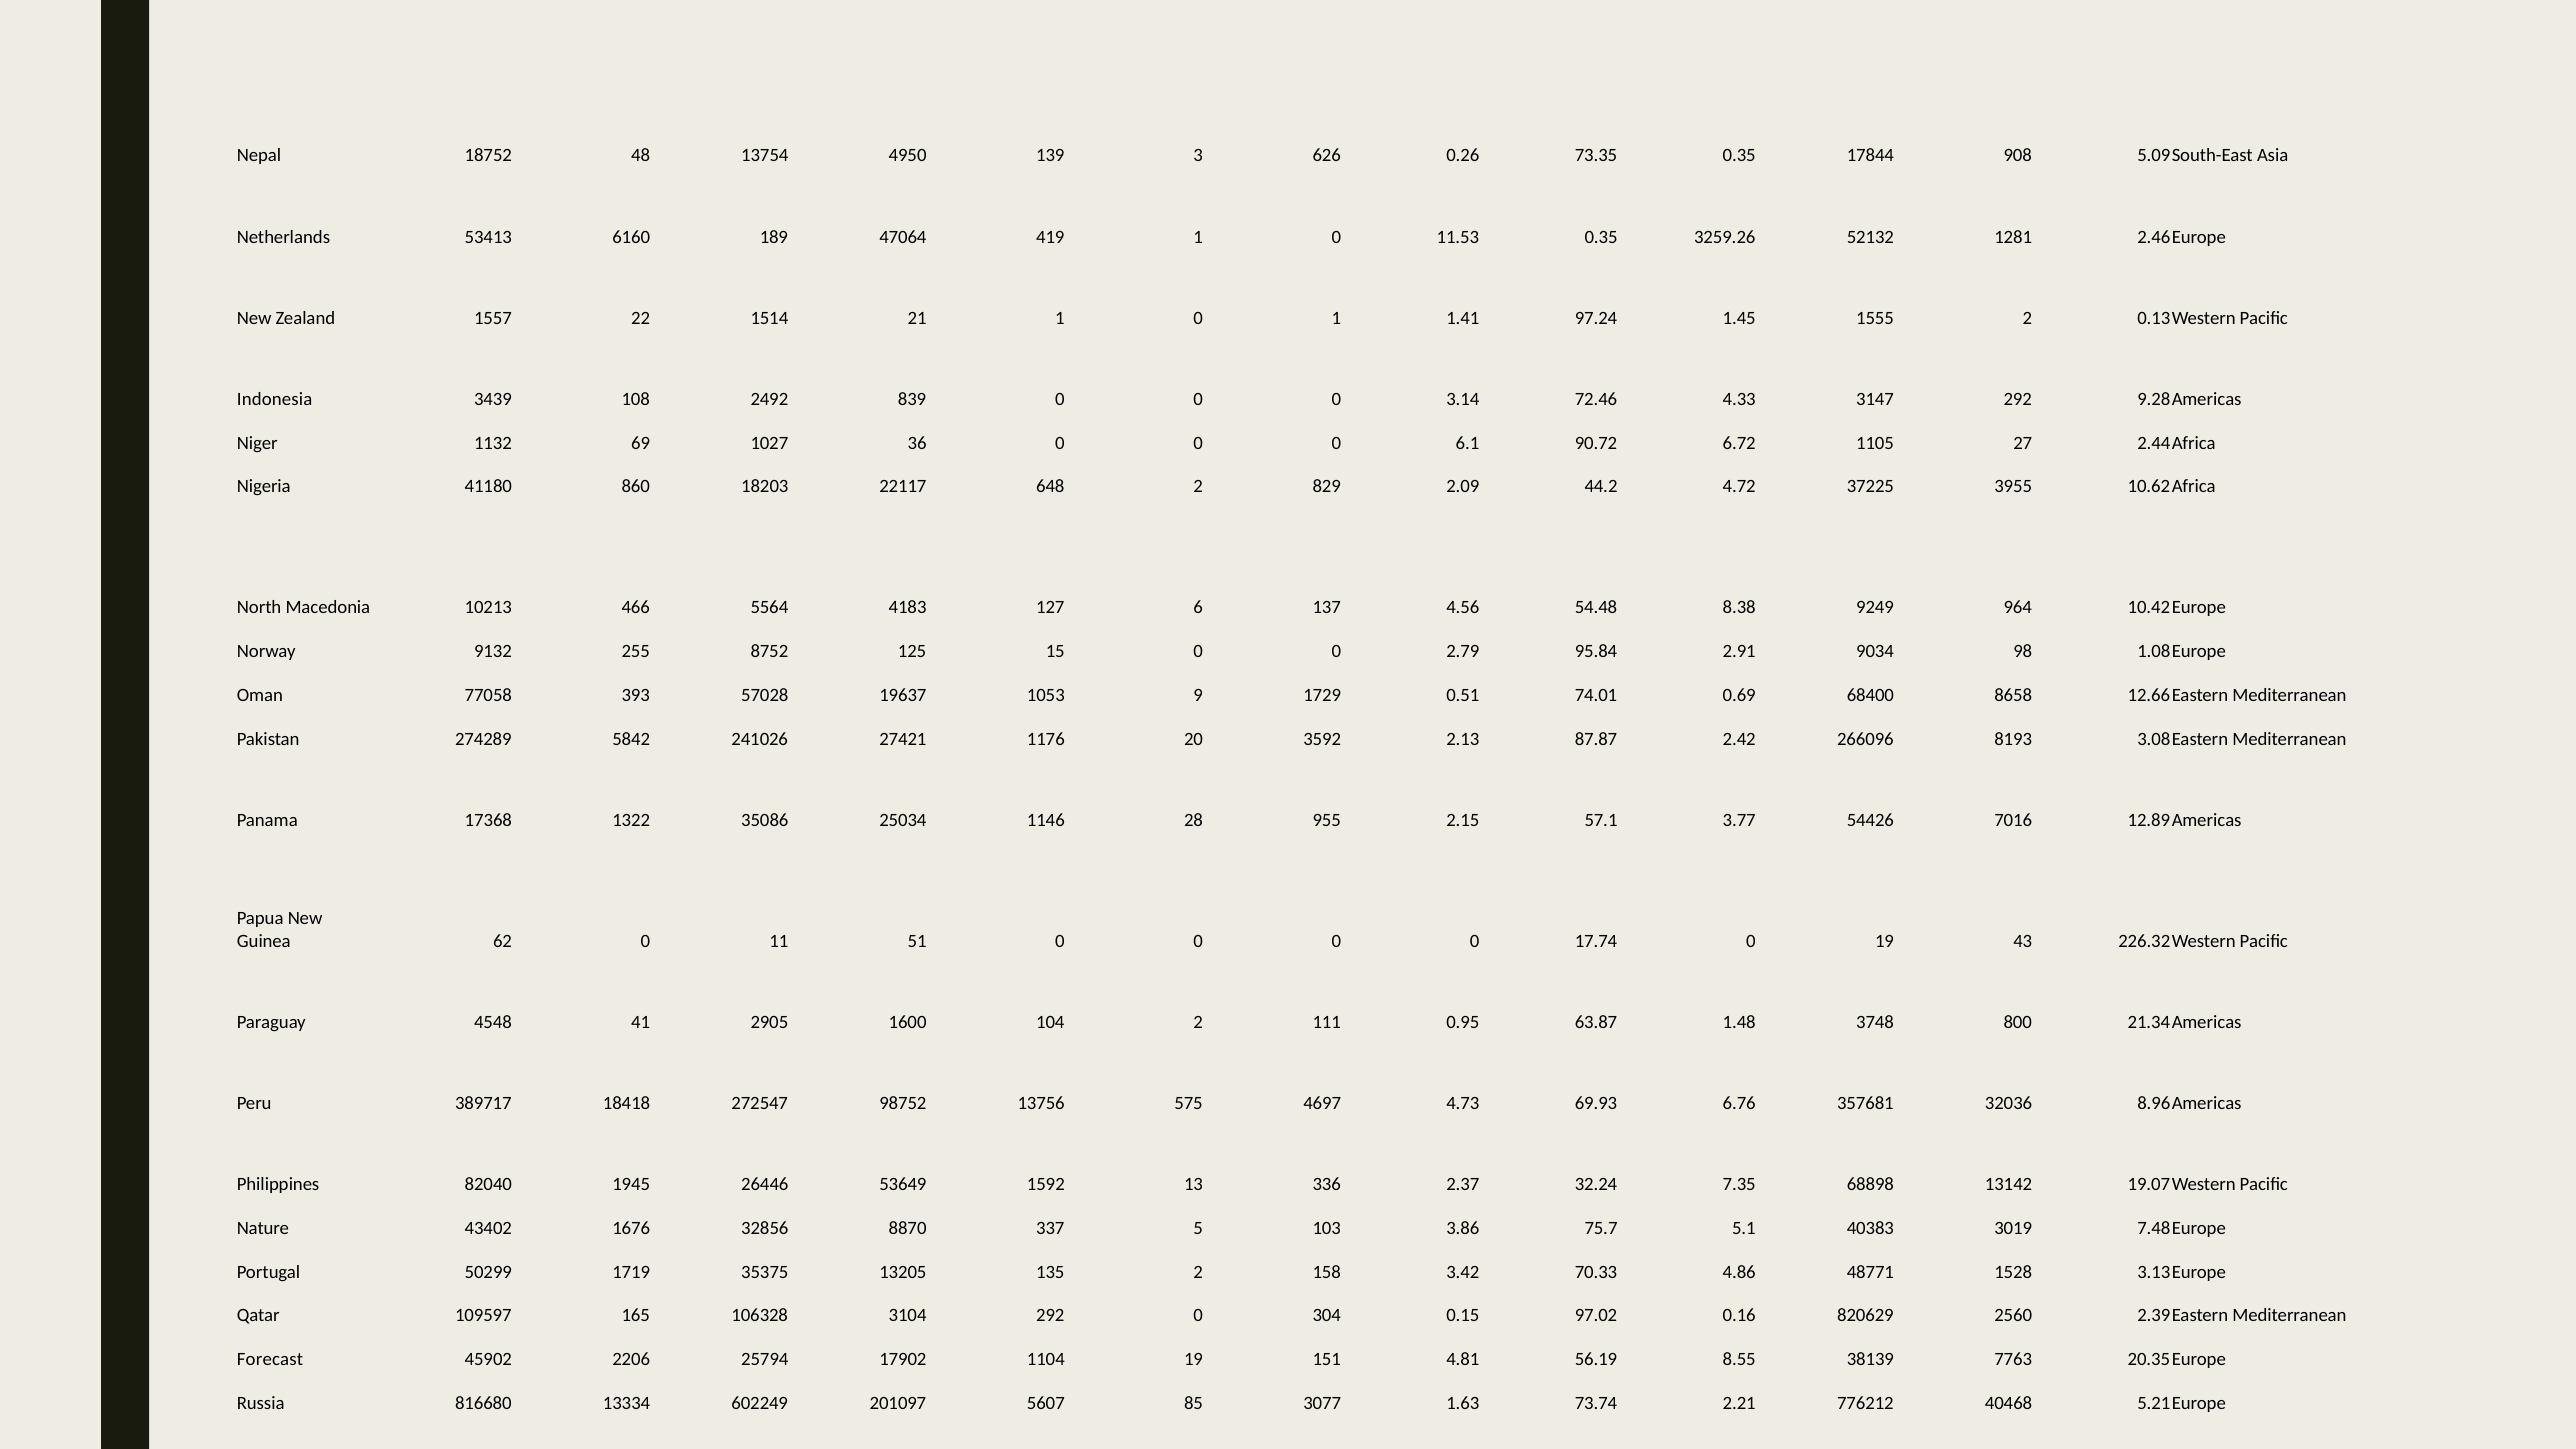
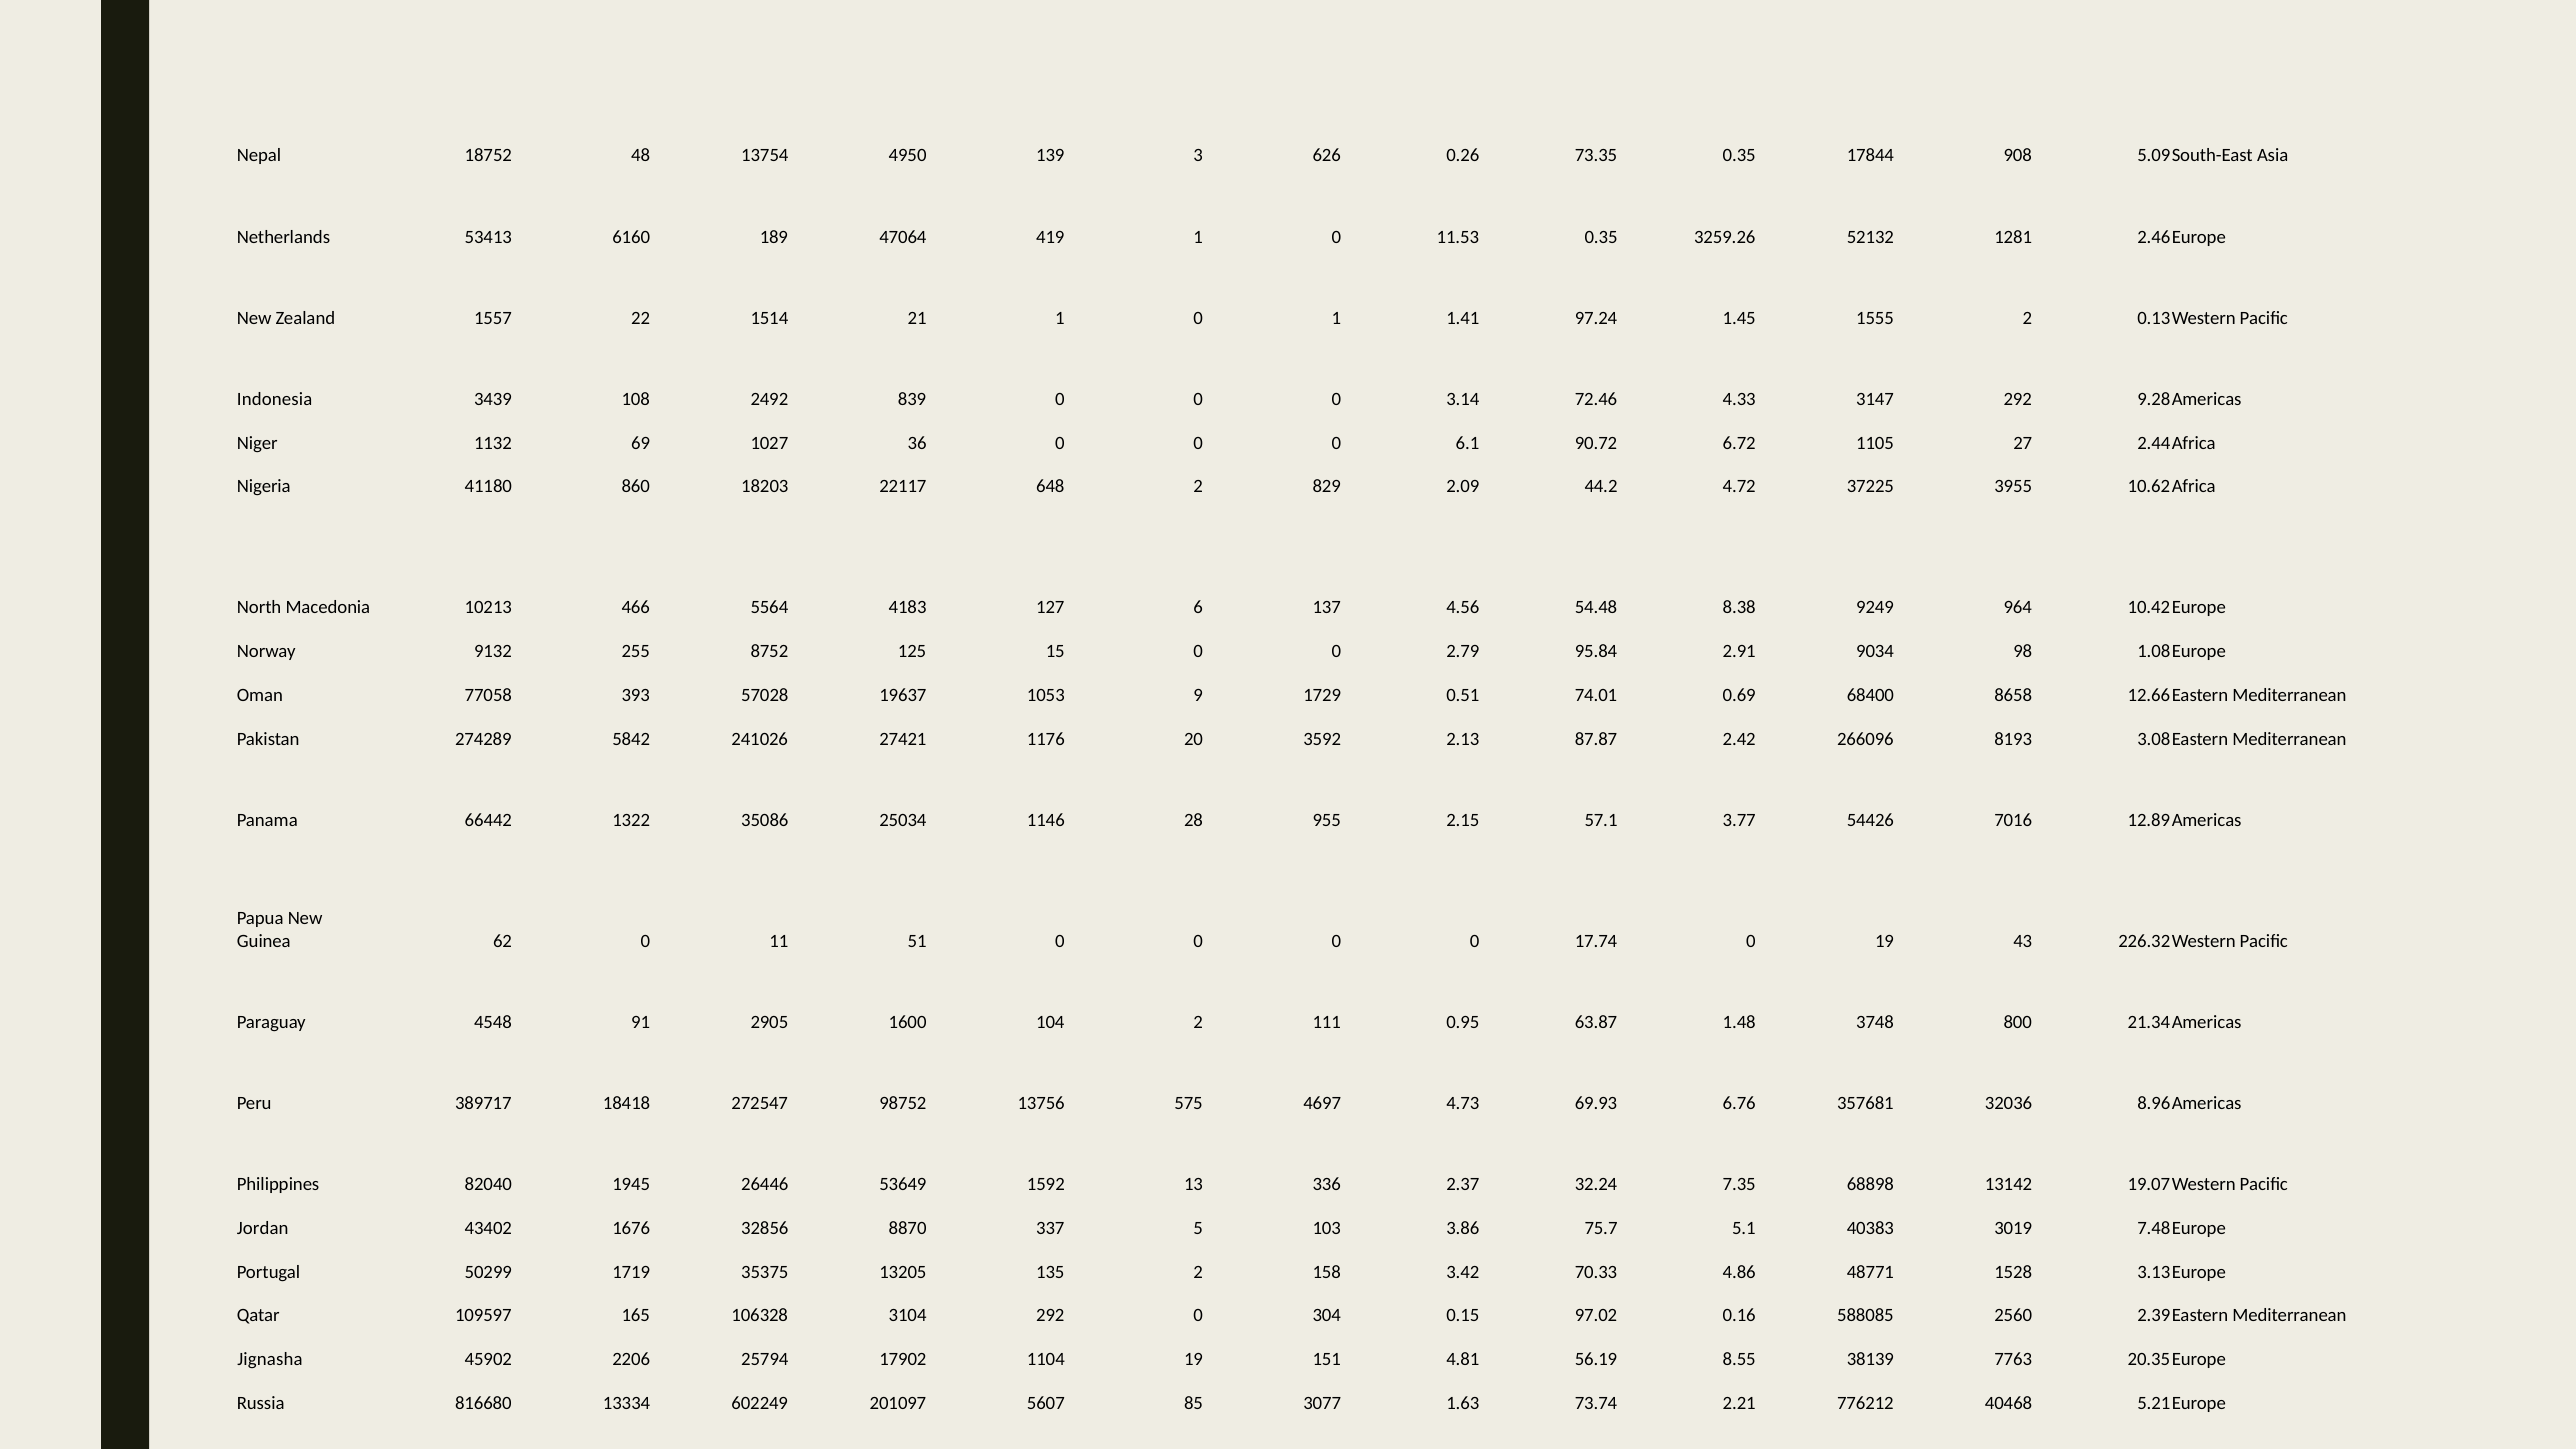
17368: 17368 -> 66442
41: 41 -> 91
Nature: Nature -> Jordan
820629: 820629 -> 588085
Forecast: Forecast -> Jignasha
